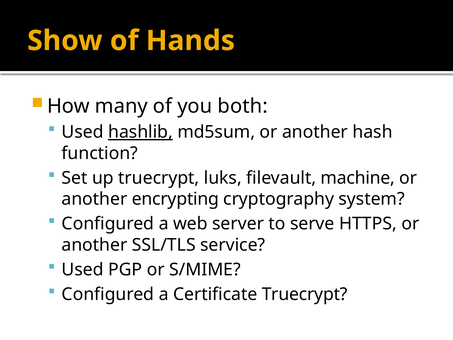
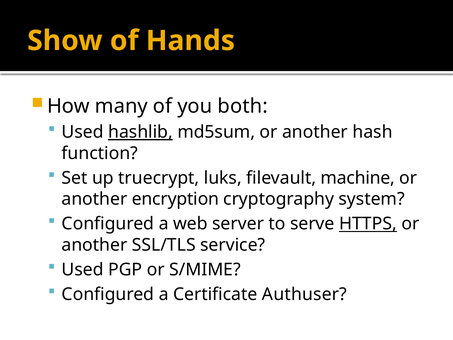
encrypting: encrypting -> encryption
HTTPS underline: none -> present
Certificate Truecrypt: Truecrypt -> Authuser
